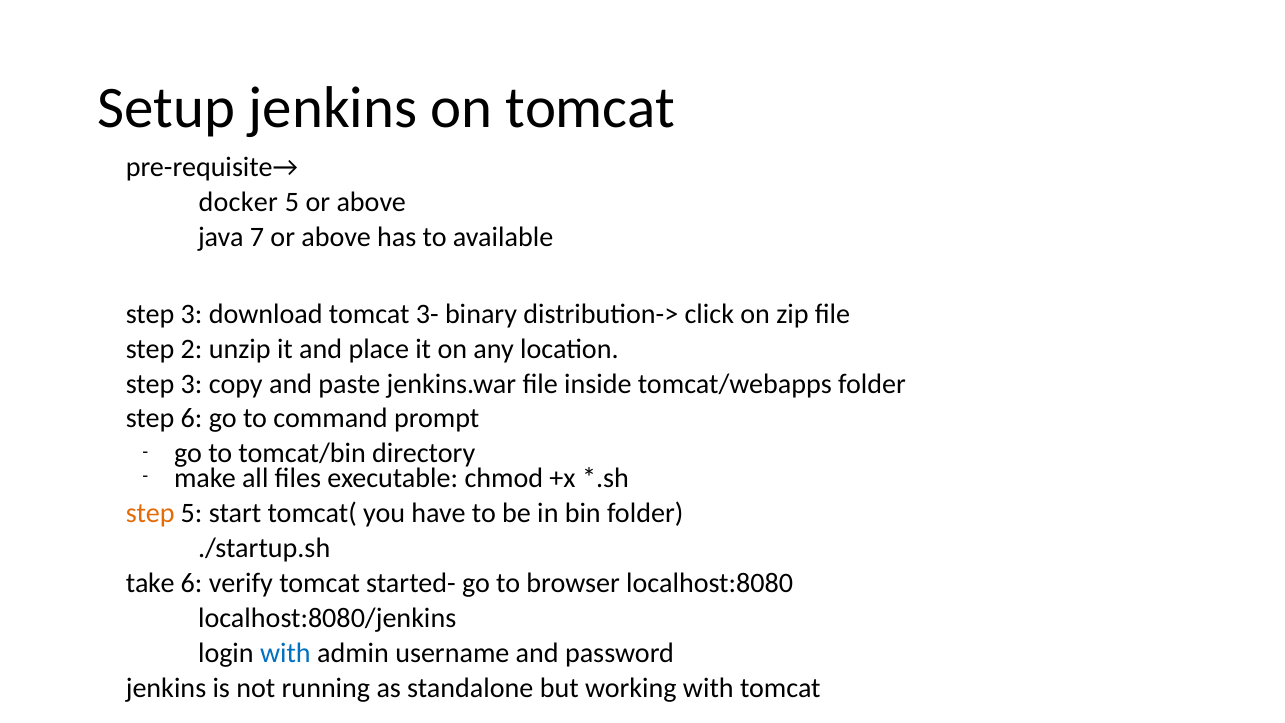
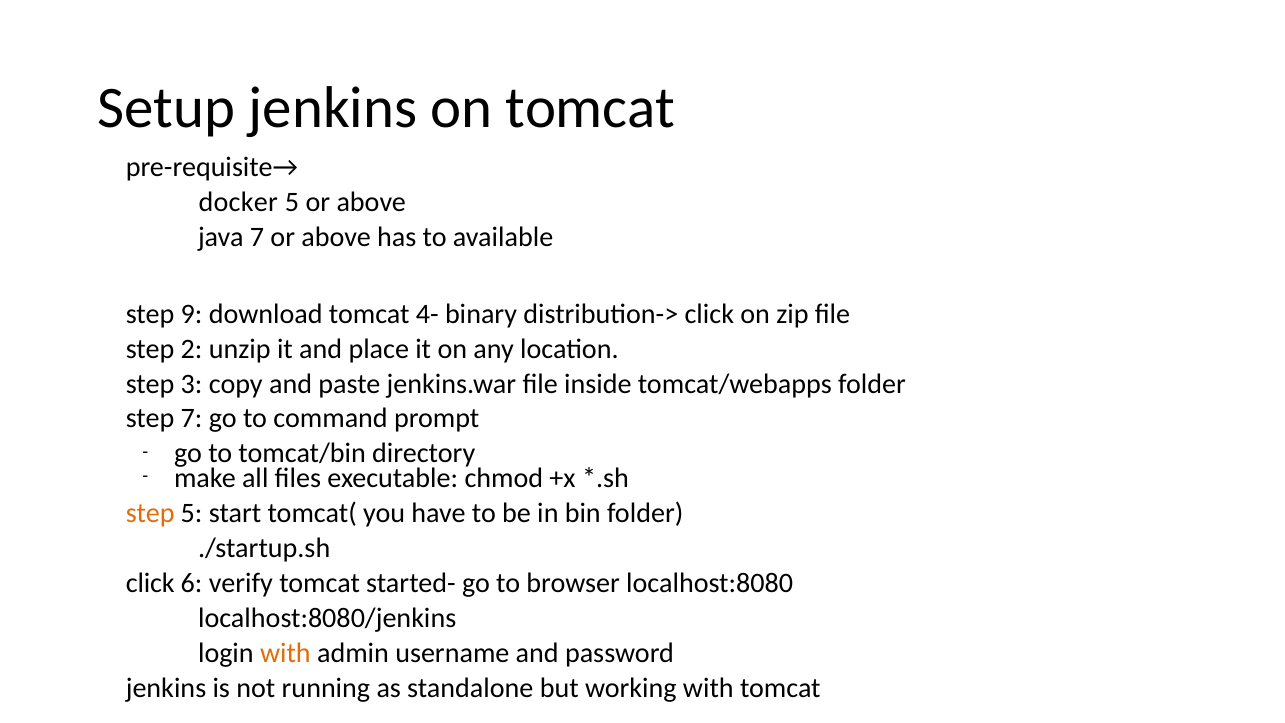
3 at (192, 314): 3 -> 9
3-: 3- -> 4-
step 6: 6 -> 7
take at (150, 583): take -> click
with at (285, 653) colour: blue -> orange
